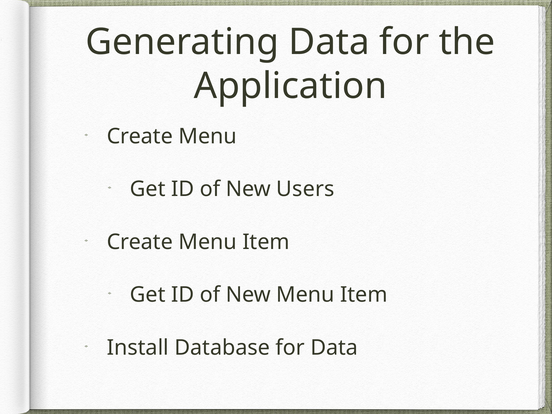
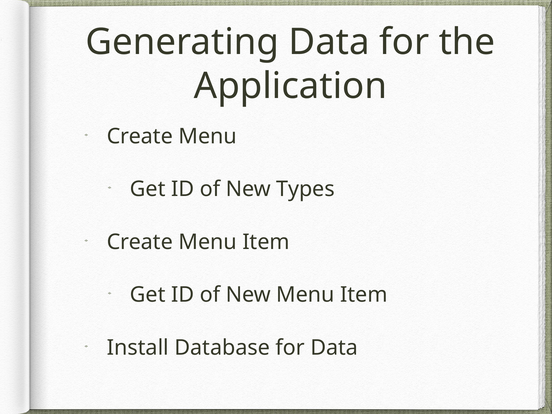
Users: Users -> Types
